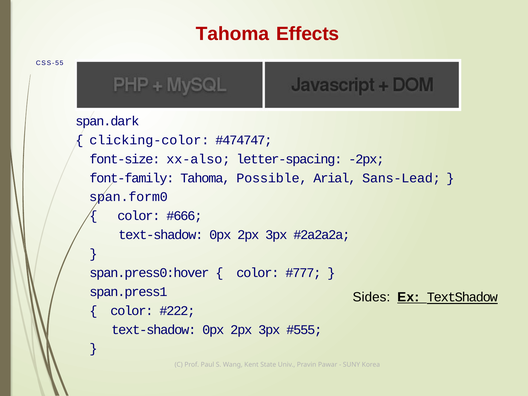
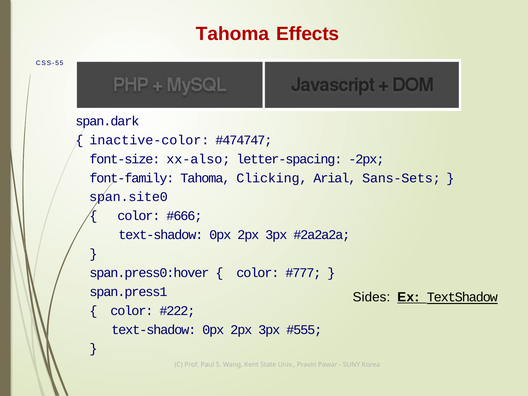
clicking-color: clicking-color -> inactive-color
Possible: Possible -> Clicking
Sans-Lead: Sans-Lead -> Sans-Sets
span.form0: span.form0 -> span.site0
